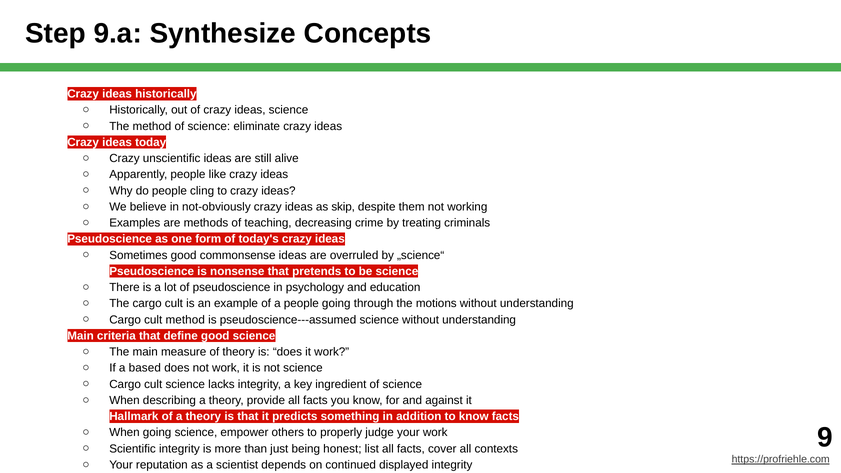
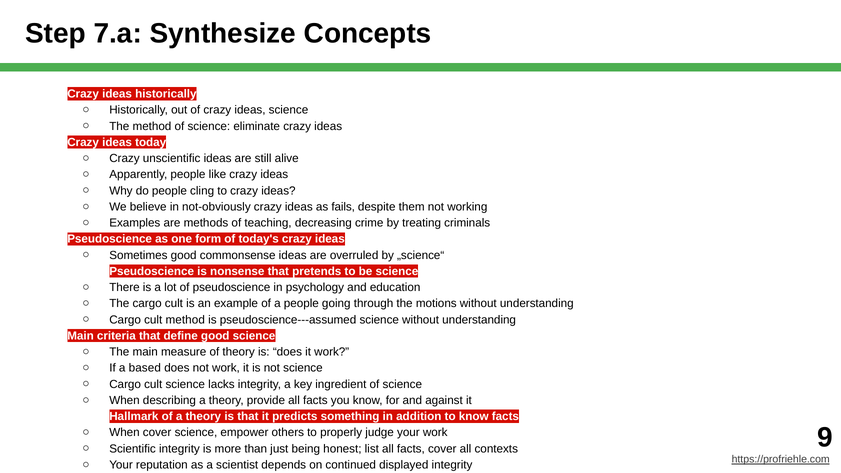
9.a: 9.a -> 7.a
skip: skip -> fails
When going: going -> cover
